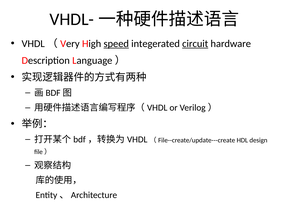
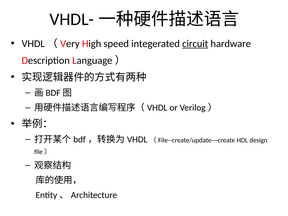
speed underline: present -> none
